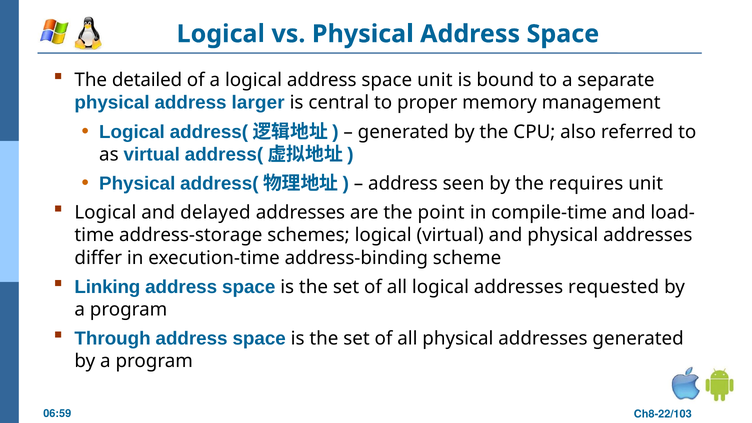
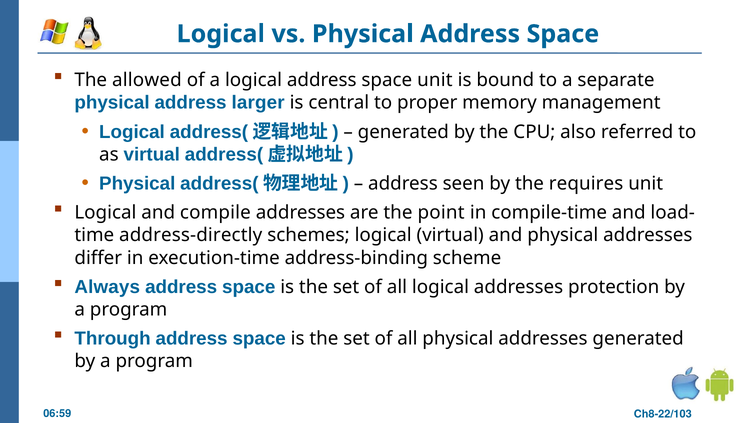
detailed: detailed -> allowed
delayed: delayed -> compile
address-storage: address-storage -> address-directly
Linking: Linking -> Always
requested: requested -> protection
